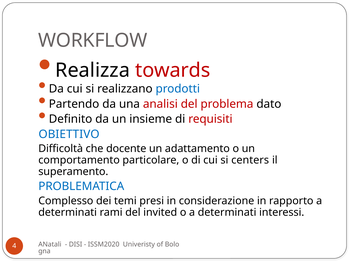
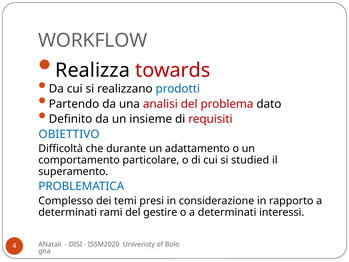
docente: docente -> durante
centers: centers -> studied
invited: invited -> gestire
